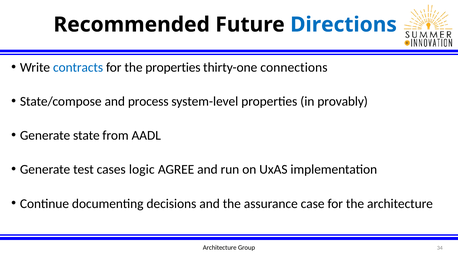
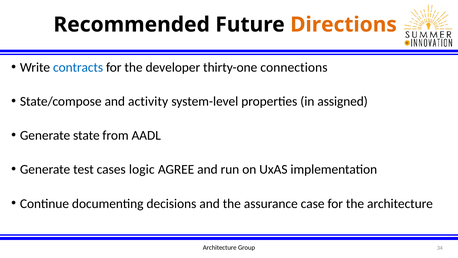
Directions colour: blue -> orange
the properties: properties -> developer
process: process -> activity
provably: provably -> assigned
